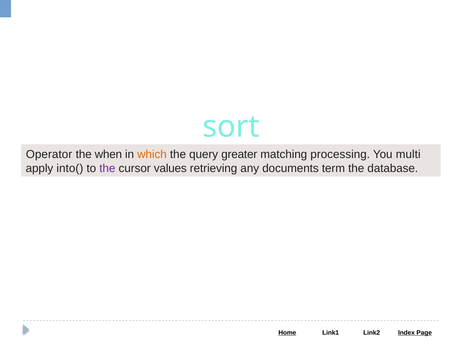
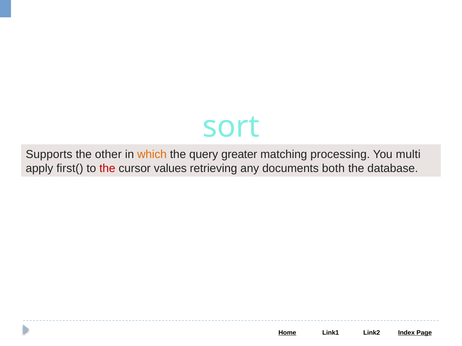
Operator: Operator -> Supports
when: when -> other
into(: into( -> first(
the at (107, 168) colour: purple -> red
term: term -> both
